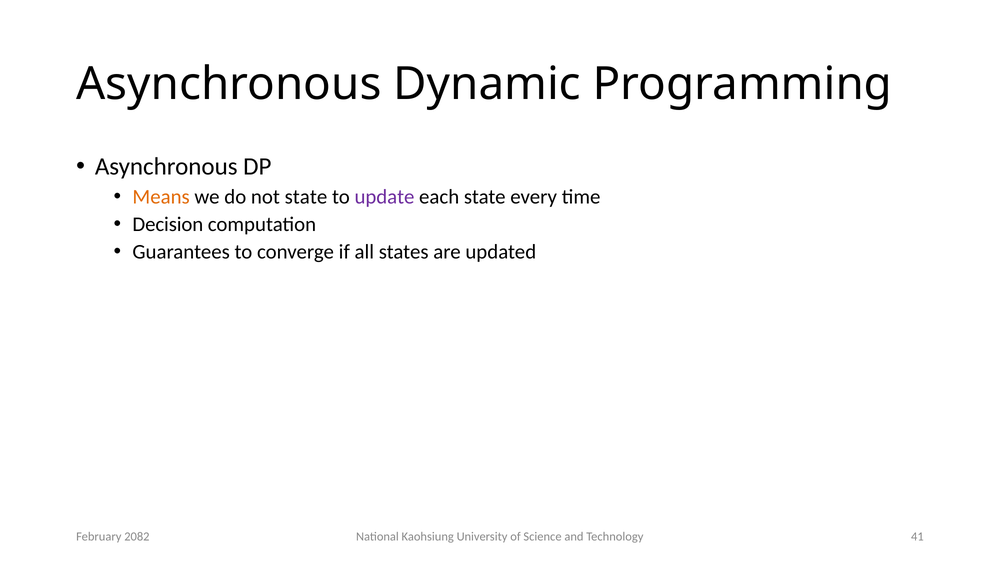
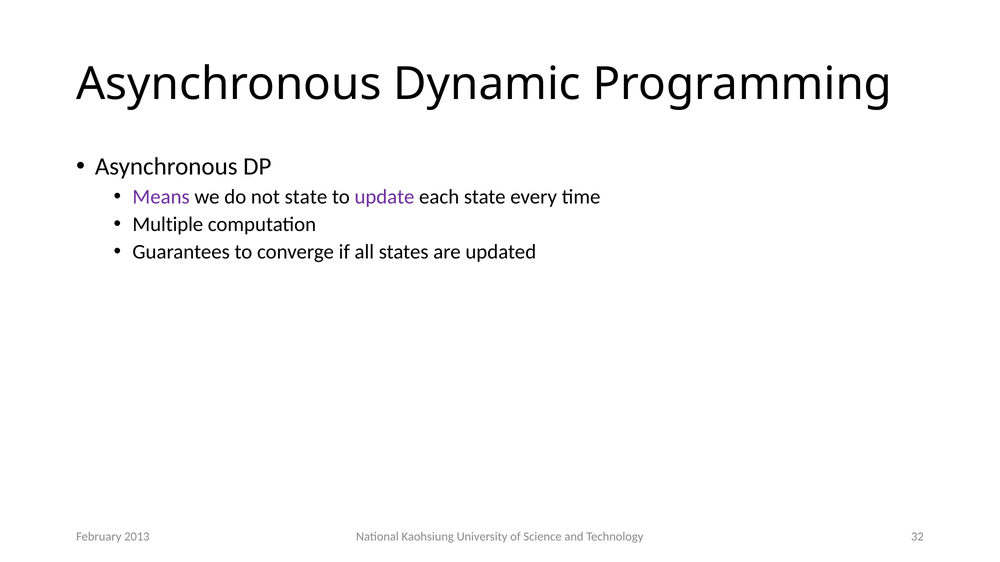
Means colour: orange -> purple
Decision: Decision -> Multiple
41: 41 -> 32
2082: 2082 -> 2013
